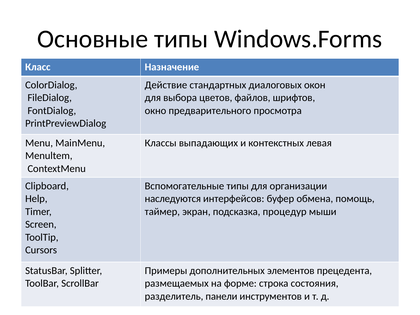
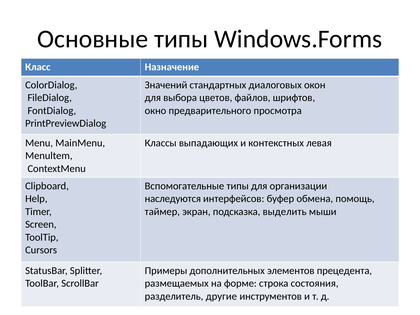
Действие: Действие -> Значений
процедур: процедур -> выделить
панели: панели -> другие
